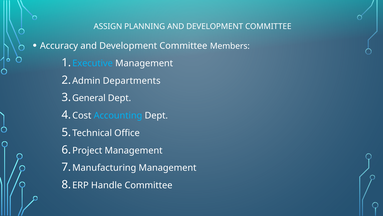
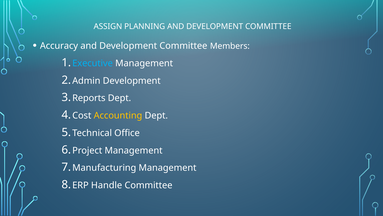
Admin Departments: Departments -> Development
General: General -> Reports
Accounting colour: light blue -> yellow
